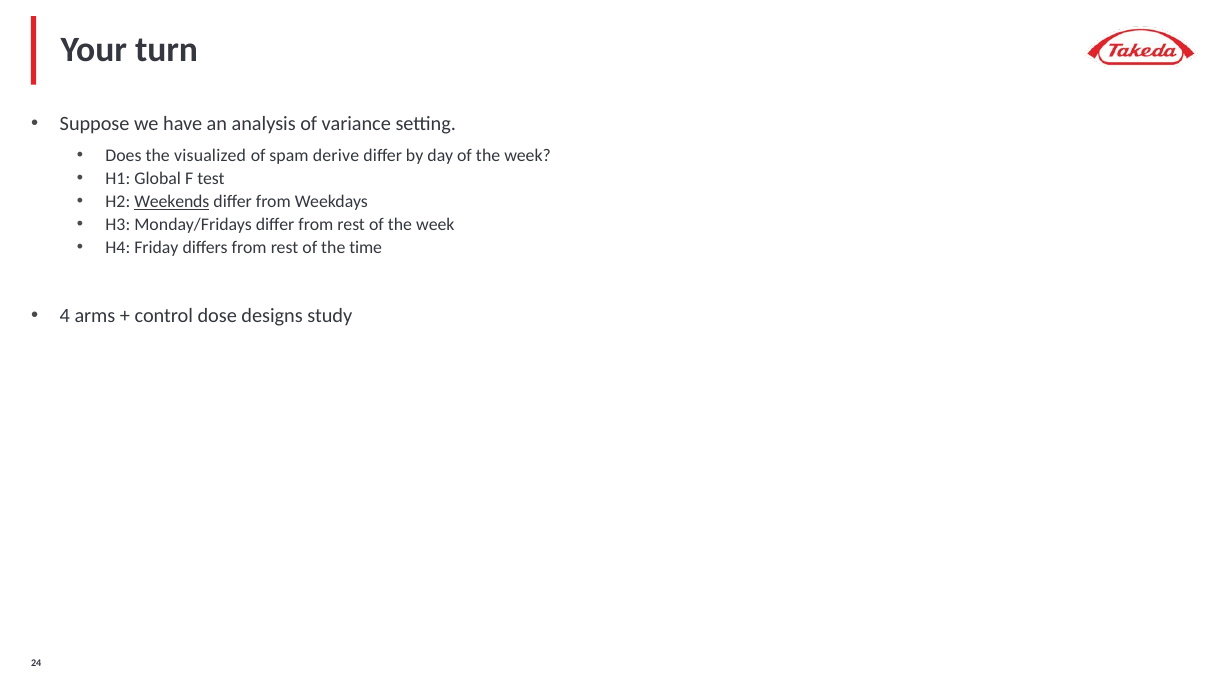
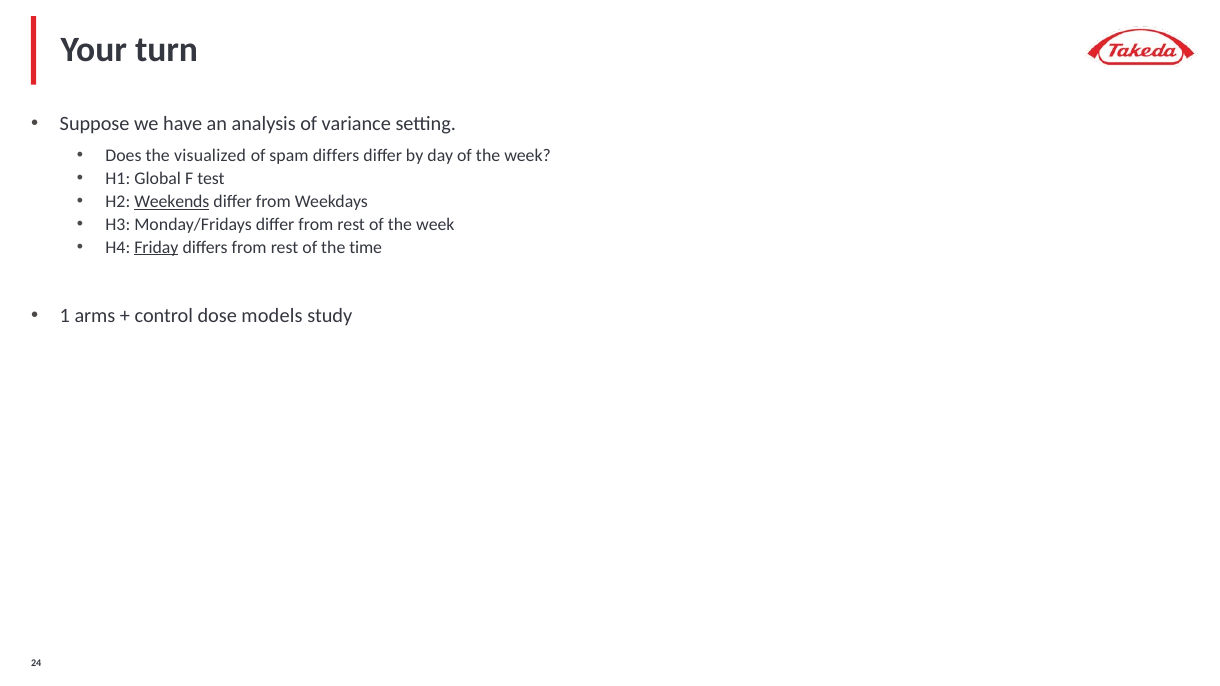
spam derive: derive -> differs
Friday underline: none -> present
4: 4 -> 1
designs: designs -> models
